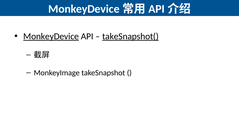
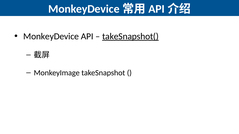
MonkeyDevice underline: present -> none
